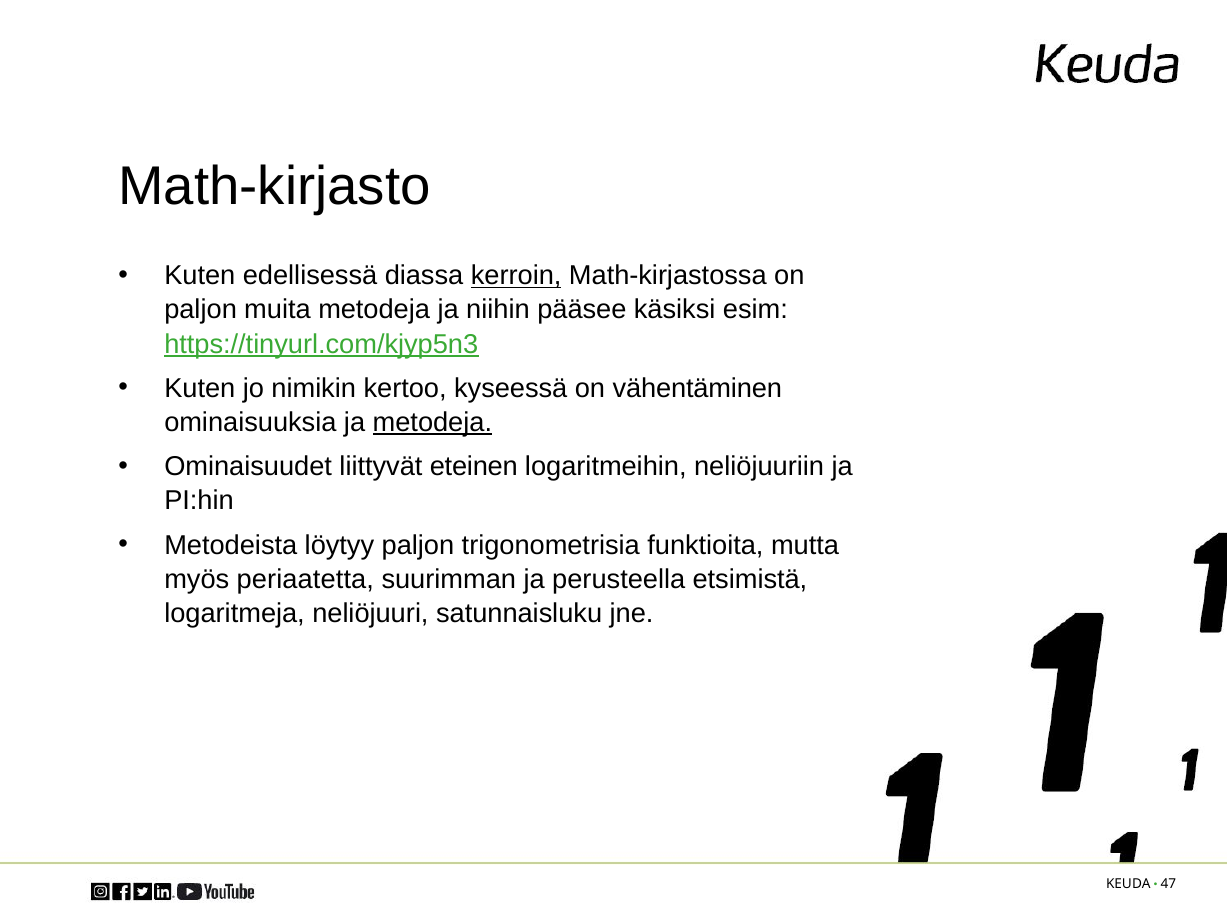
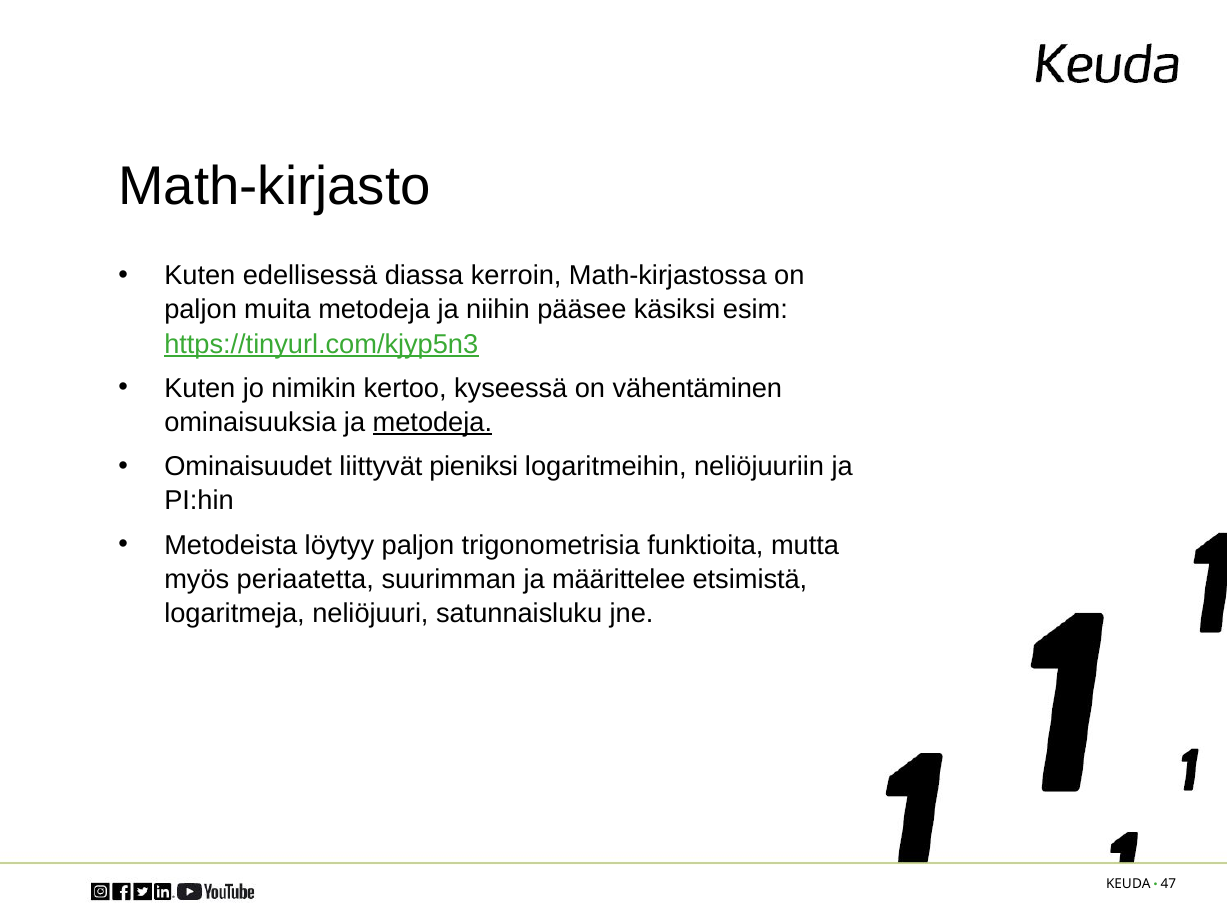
kerroin underline: present -> none
eteinen: eteinen -> pieniksi
perusteella: perusteella -> määrittelee
